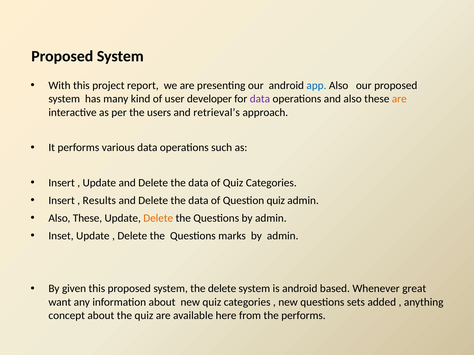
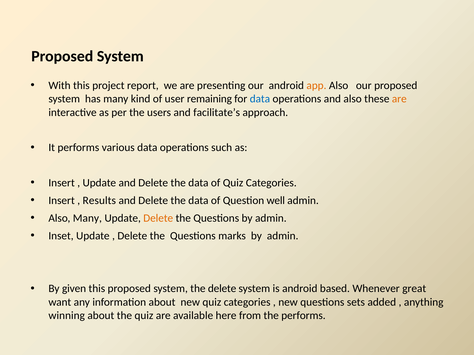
app colour: blue -> orange
developer: developer -> remaining
data at (260, 99) colour: purple -> blue
retrieval’s: retrieval’s -> facilitate’s
Question quiz: quiz -> well
These at (87, 218): These -> Many
concept: concept -> winning
